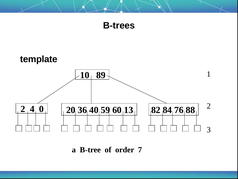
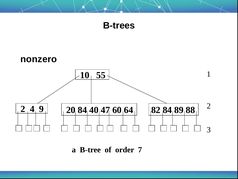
template: template -> nonzero
89: 89 -> 55
0: 0 -> 9
20 36: 36 -> 84
59: 59 -> 47
13: 13 -> 64
76: 76 -> 89
